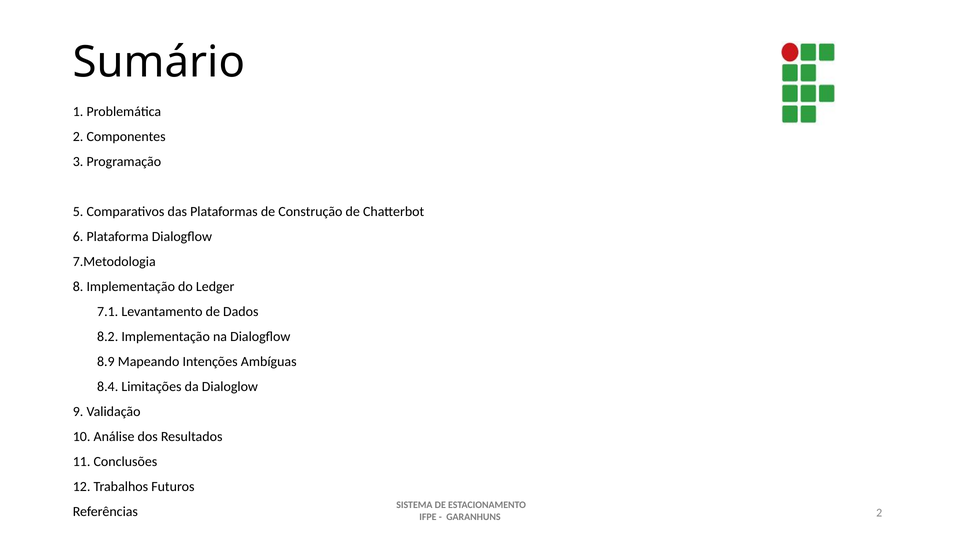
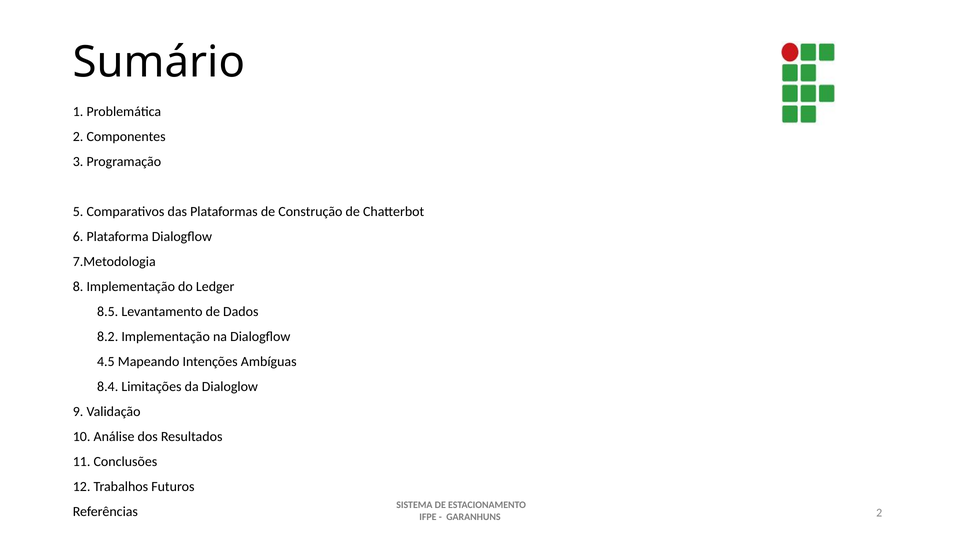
7.1: 7.1 -> 8.5
8.9: 8.9 -> 4.5
